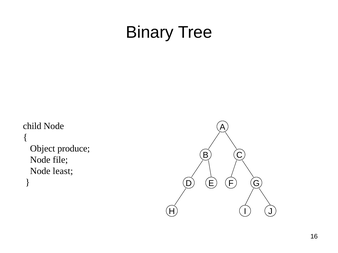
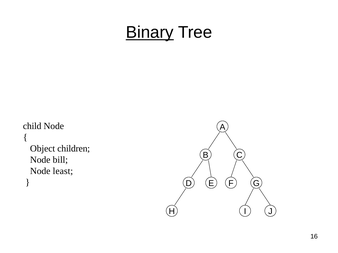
Binary underline: none -> present
produce: produce -> children
file: file -> bill
